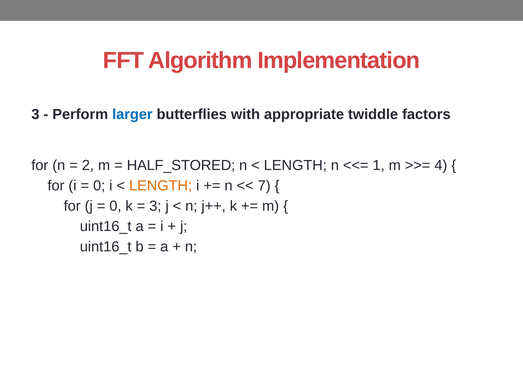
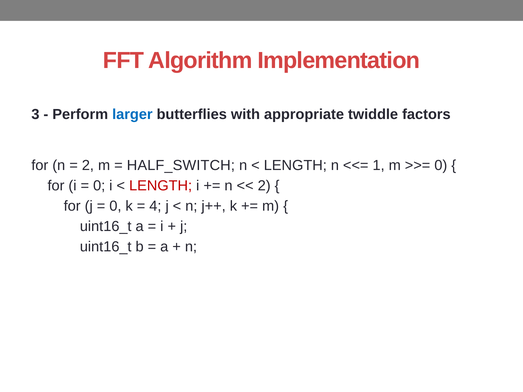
HALF_STORED: HALF_STORED -> HALF_SWITCH
4 at (441, 166): 4 -> 0
LENGTH at (161, 186) colour: orange -> red
7 at (264, 186): 7 -> 2
3 at (155, 206): 3 -> 4
